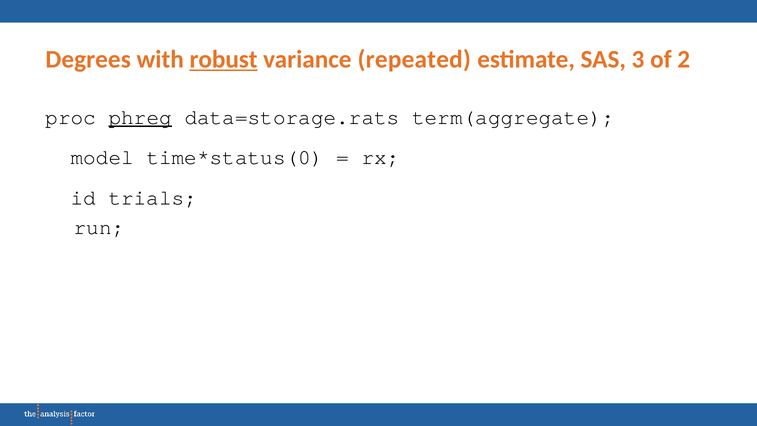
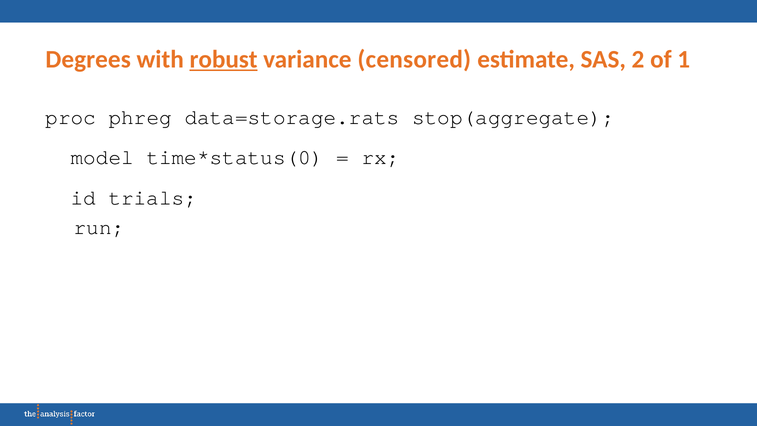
repeated: repeated -> censored
3: 3 -> 2
2: 2 -> 1
phreg underline: present -> none
term(aggregate: term(aggregate -> stop(aggregate
